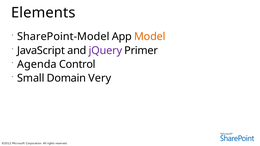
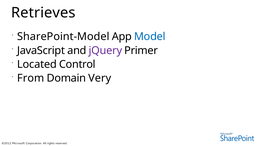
Elements: Elements -> Retrieves
Model colour: orange -> blue
Agenda: Agenda -> Located
Small: Small -> From
